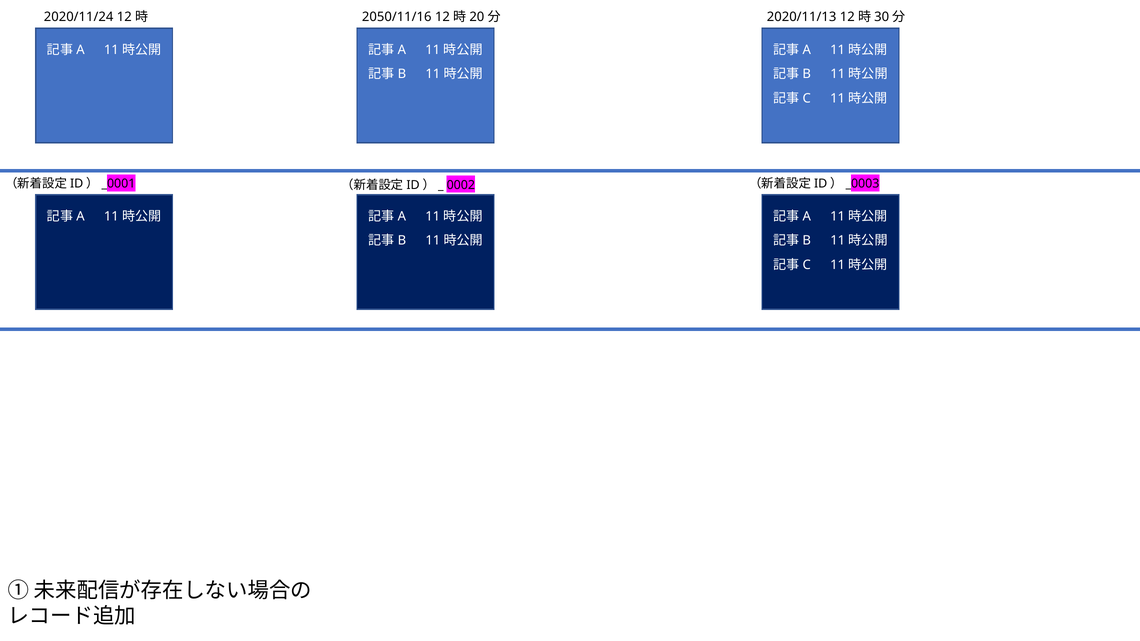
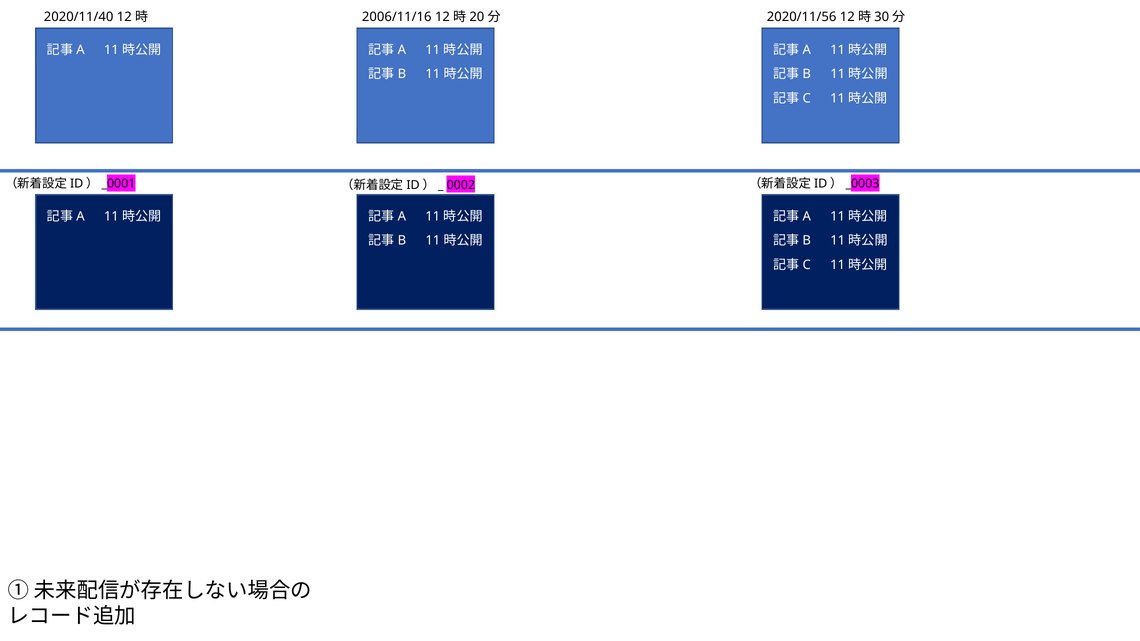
2020/11/24: 2020/11/24 -> 2020/11/40
2050/11/16: 2050/11/16 -> 2006/11/16
2020/11/13: 2020/11/13 -> 2020/11/56
